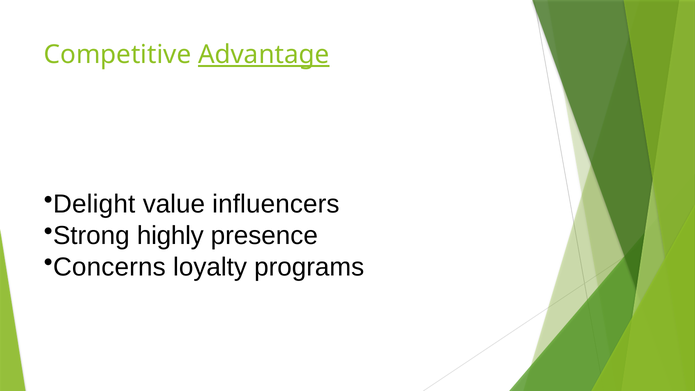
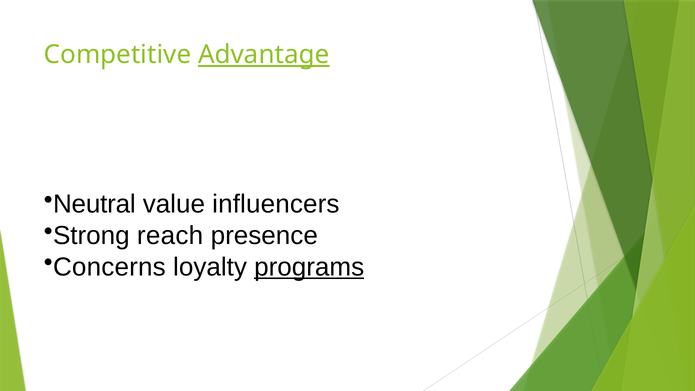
Delight: Delight -> Neutral
highly: highly -> reach
programs underline: none -> present
